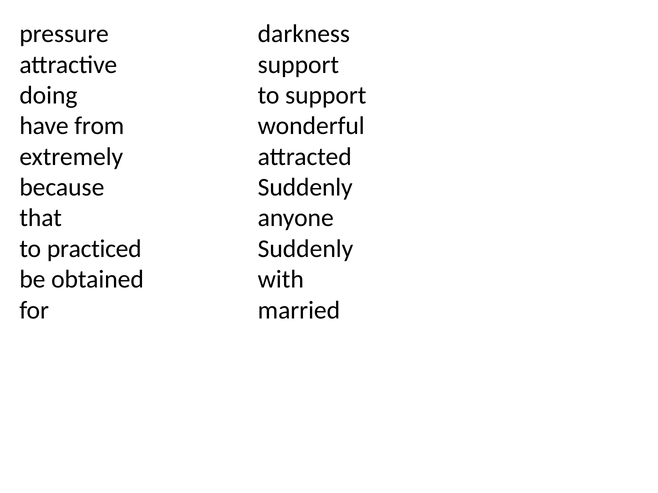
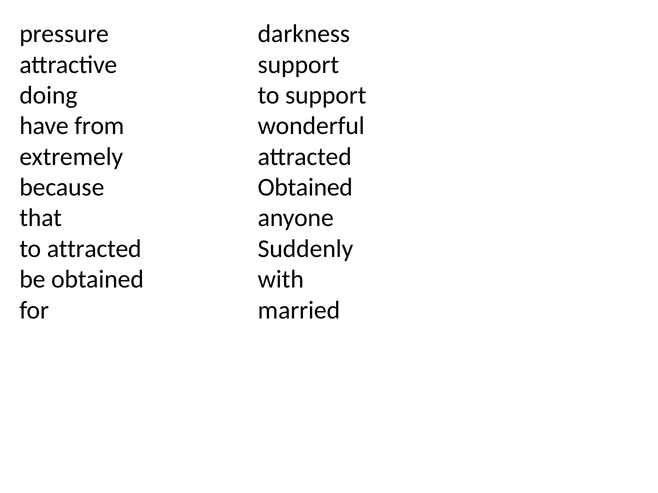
Suddenly at (305, 188): Suddenly -> Obtained
to practiced: practiced -> attracted
